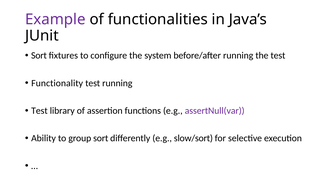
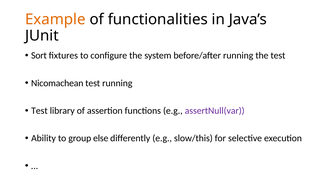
Example colour: purple -> orange
Functionality: Functionality -> Nicomachean
group sort: sort -> else
slow/sort: slow/sort -> slow/this
